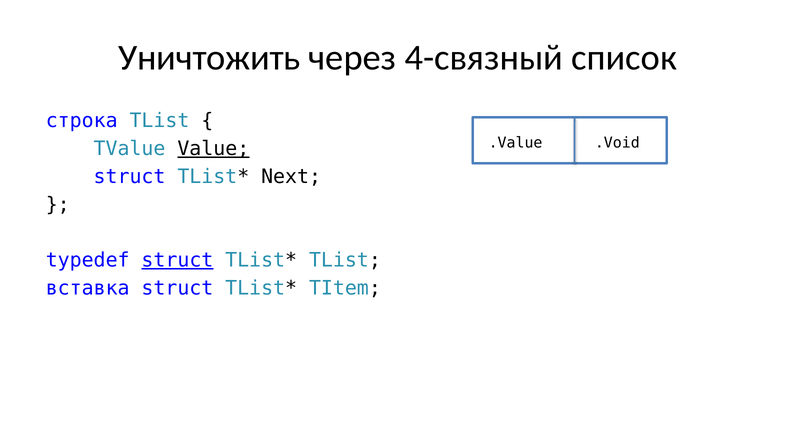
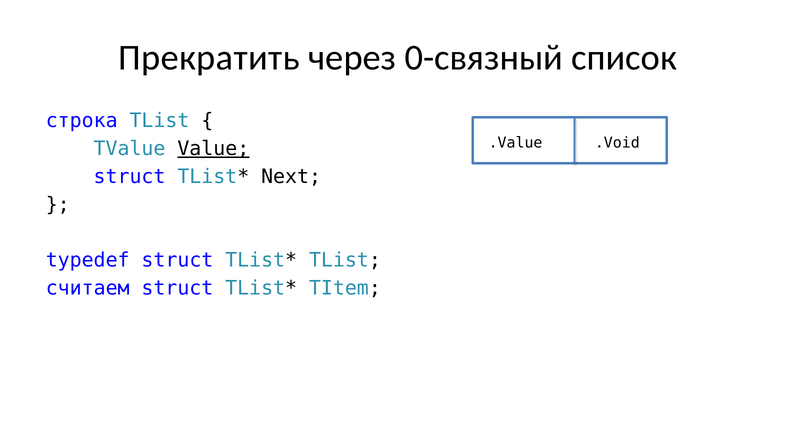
Уничтожить: Уничтожить -> Прекратить
4-связный: 4-связный -> 0-связный
struct at (177, 260) underline: present -> none
вставка: вставка -> считаем
